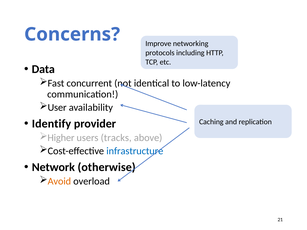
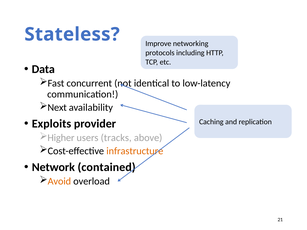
Concerns: Concerns -> Stateless
User: User -> Next
Identify: Identify -> Exploits
infrastructure colour: blue -> orange
otherwise: otherwise -> contained
